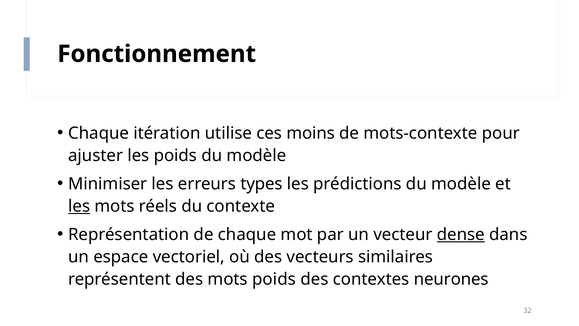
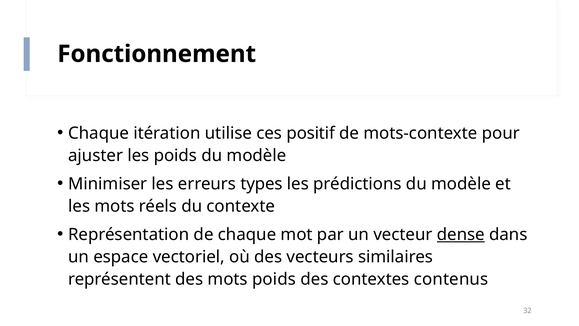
moins: moins -> positif
les at (79, 206) underline: present -> none
neurones: neurones -> contenus
